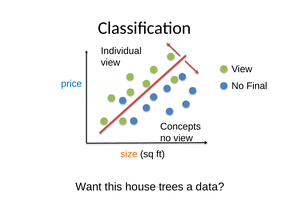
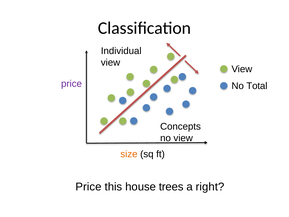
price at (72, 84) colour: blue -> purple
Final: Final -> Total
Want at (89, 186): Want -> Price
data: data -> right
